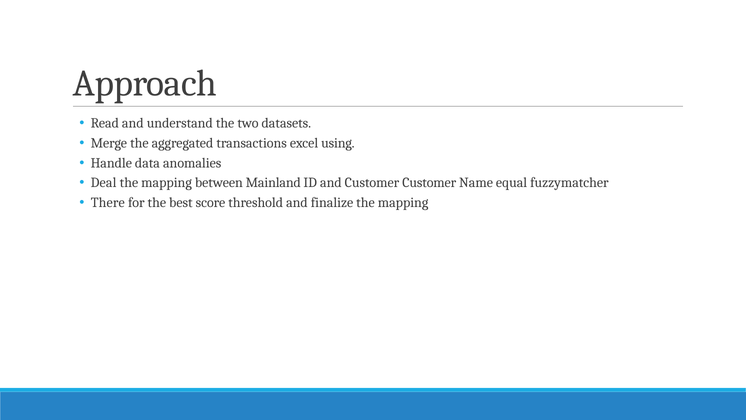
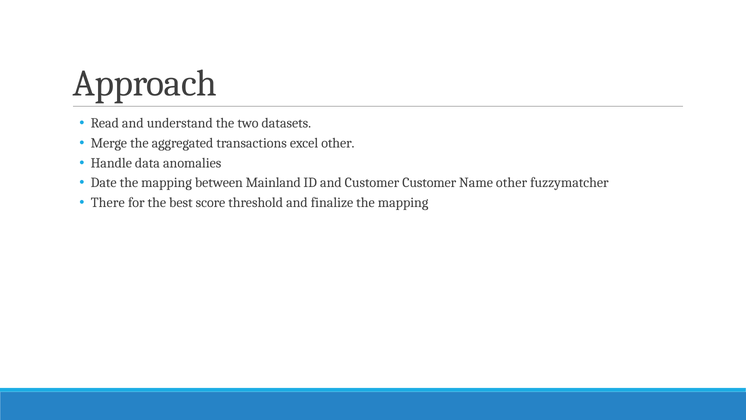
excel using: using -> other
Deal: Deal -> Date
Name equal: equal -> other
